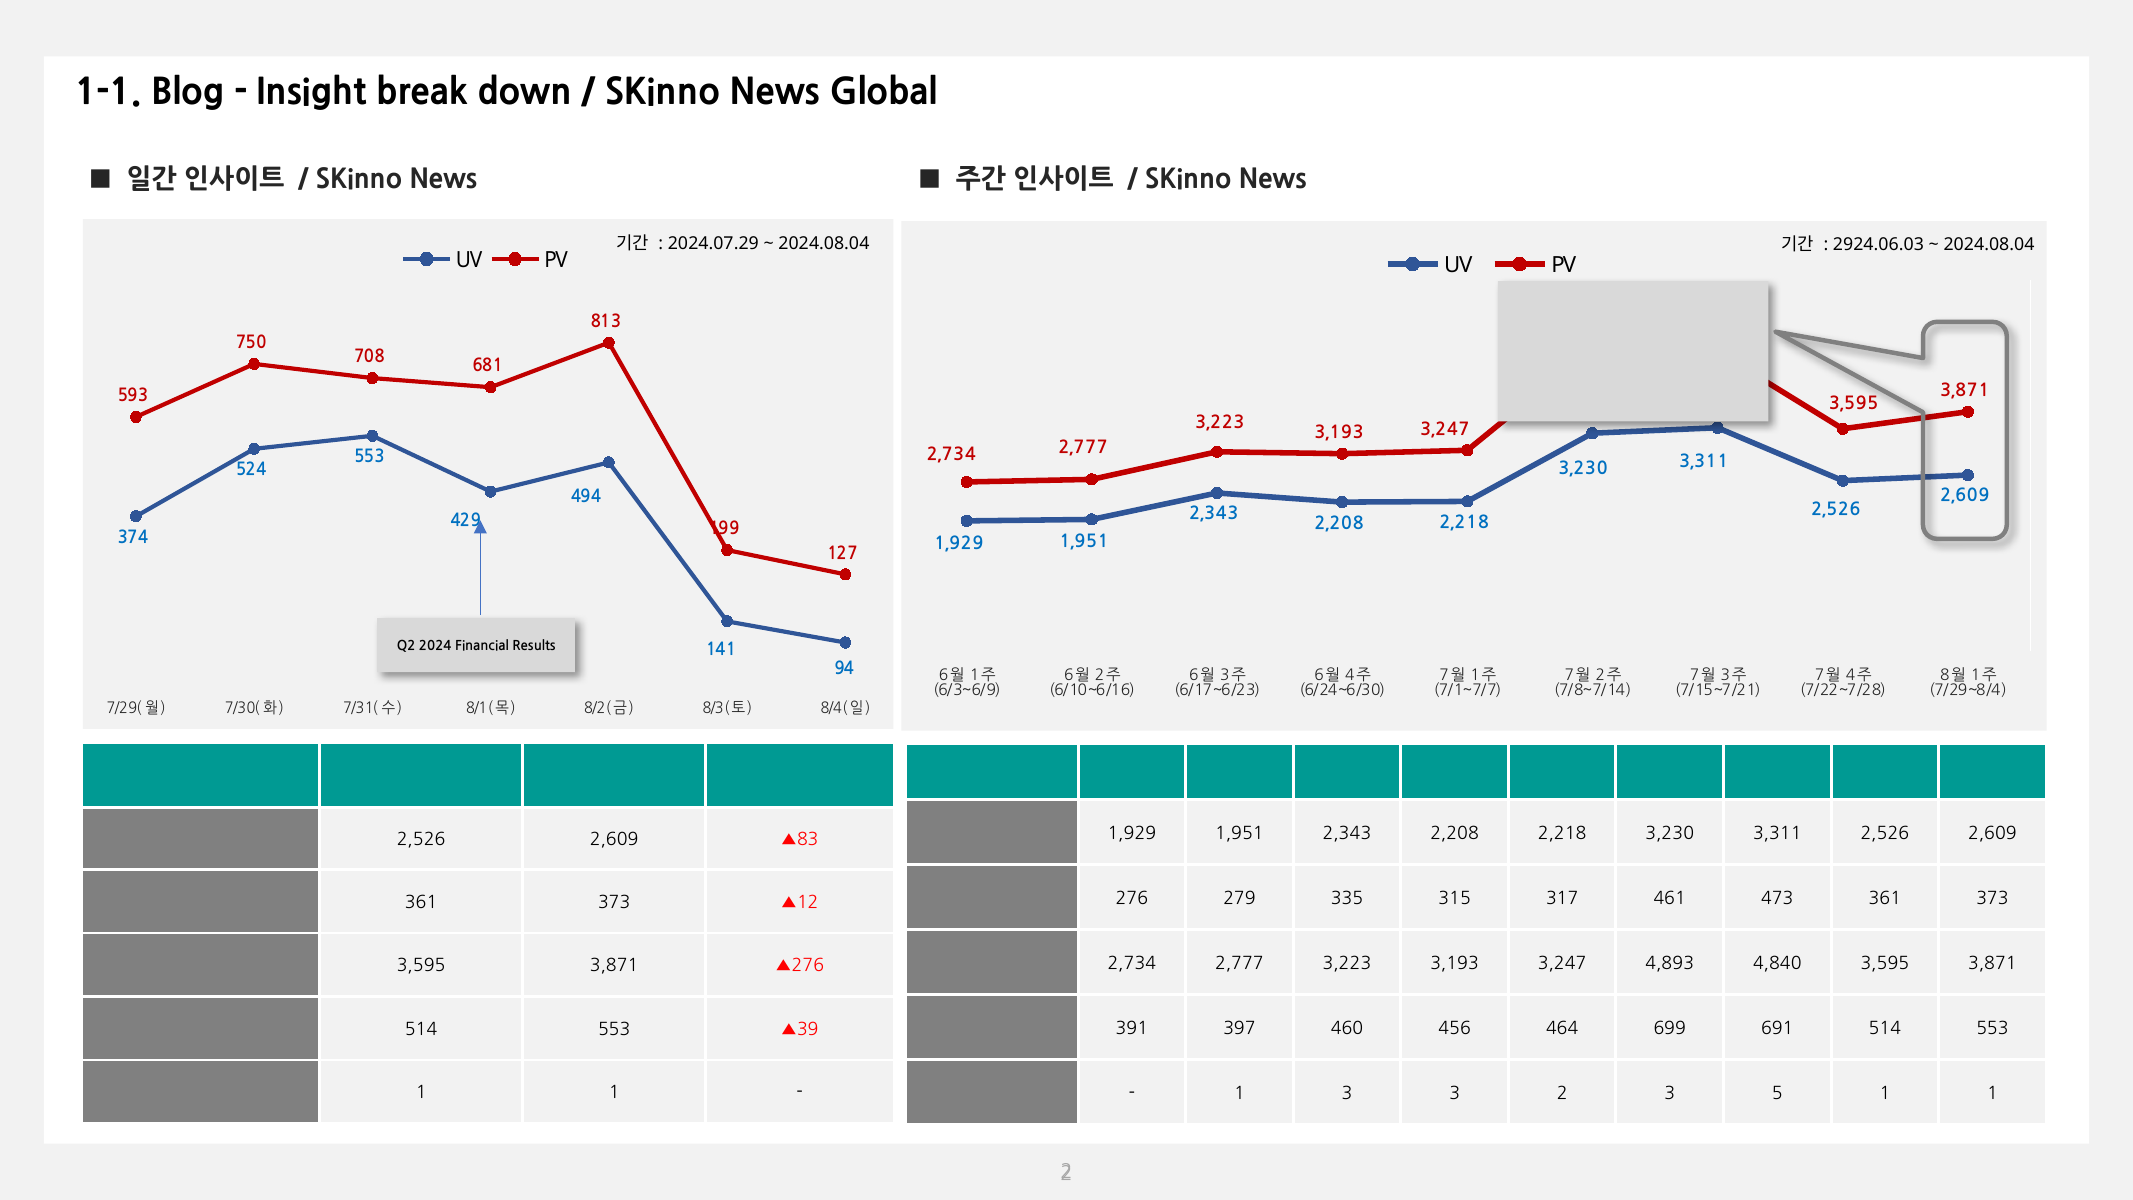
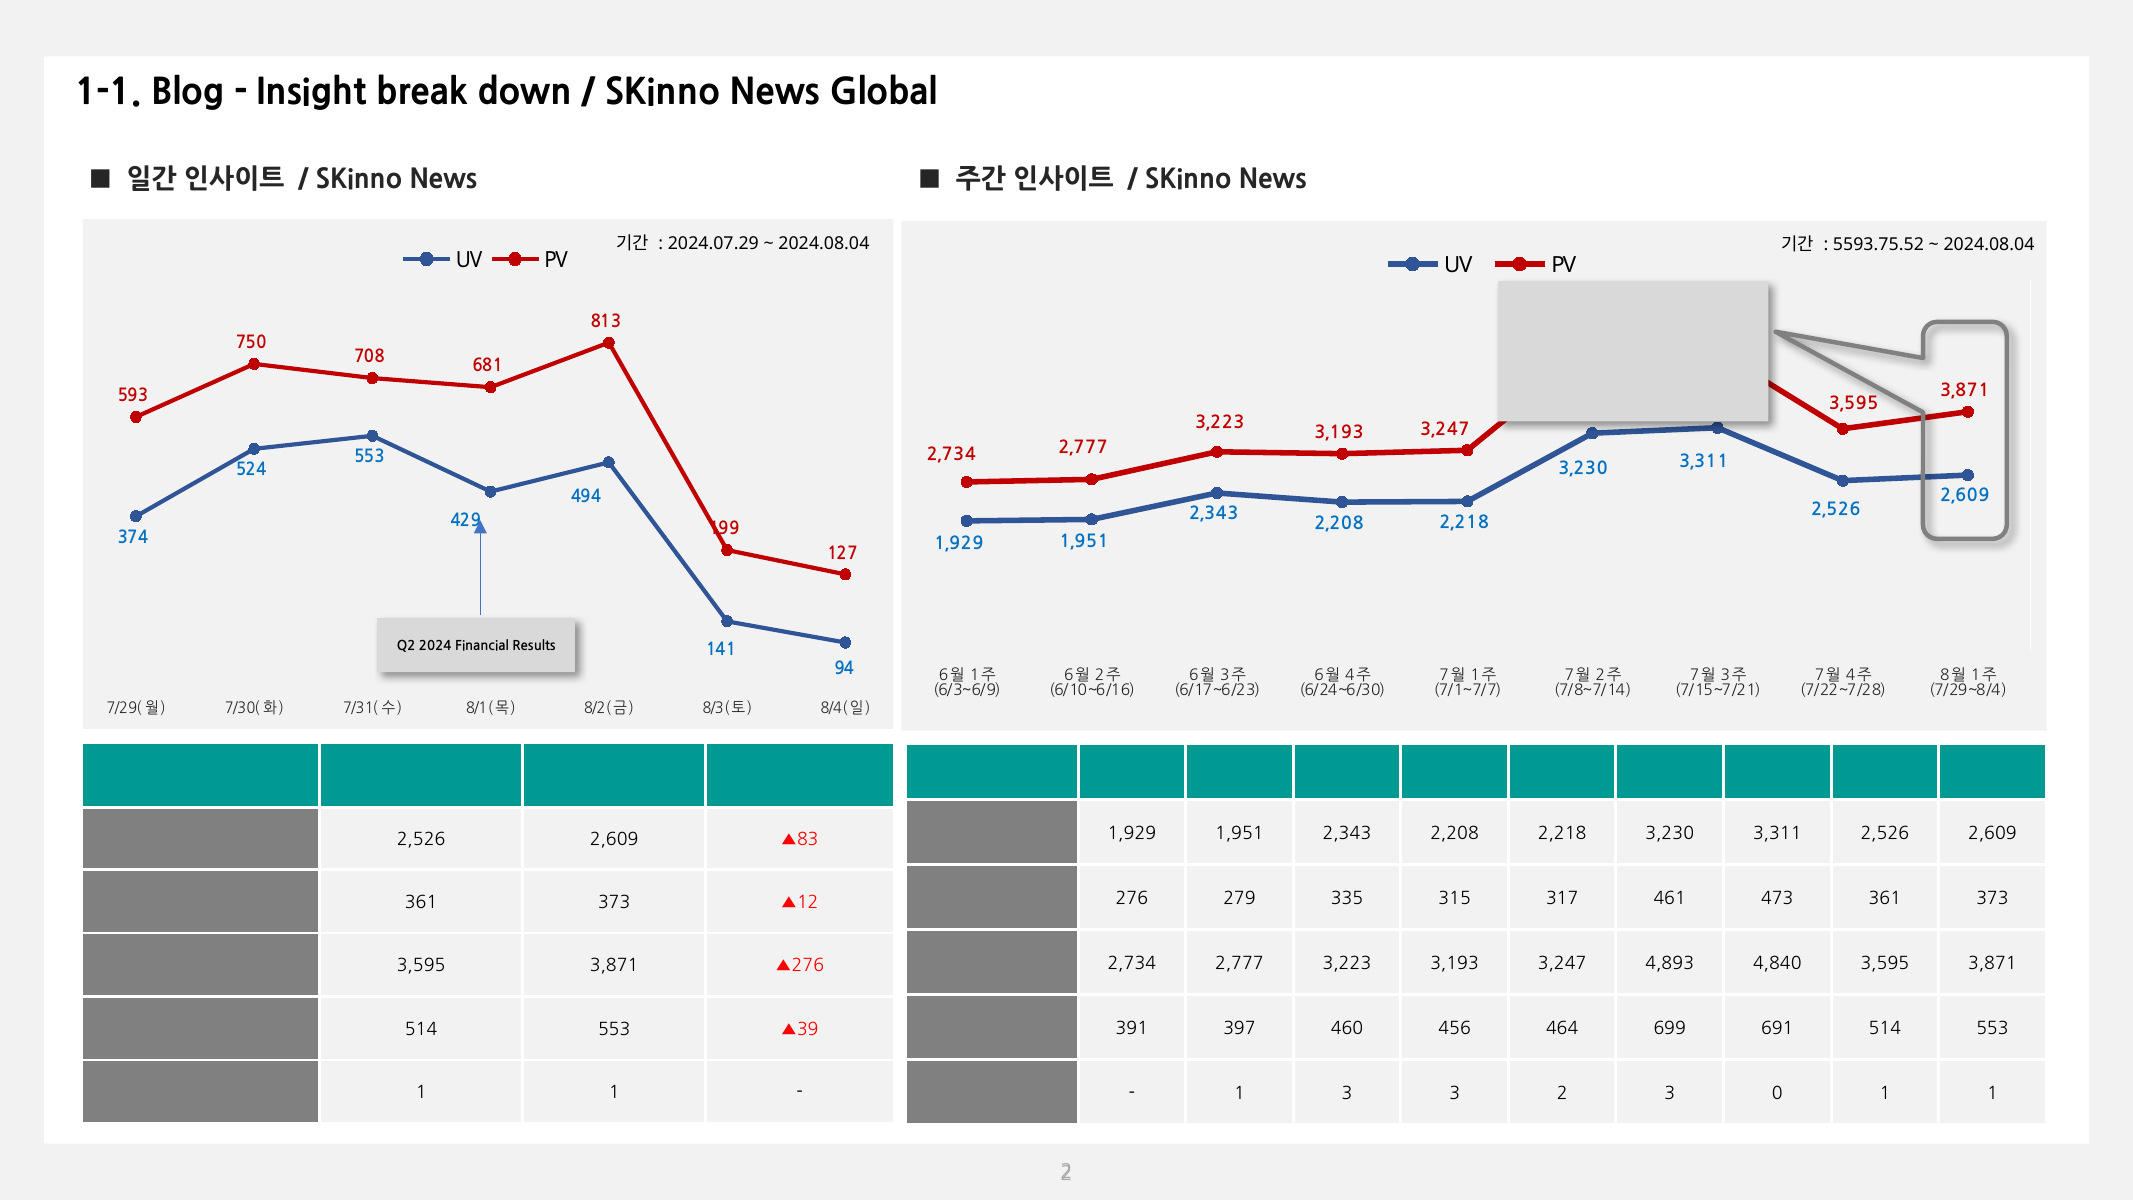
2924.06.03: 2924.06.03 -> 5593.75.52
5: 5 -> 0
